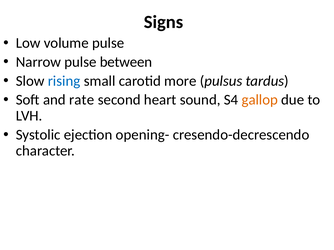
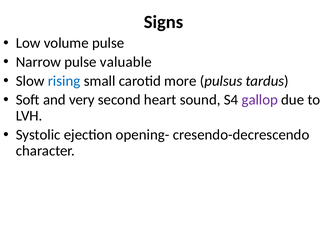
between: between -> valuable
rate: rate -> very
gallop colour: orange -> purple
